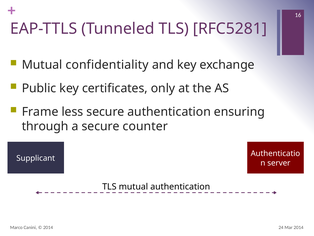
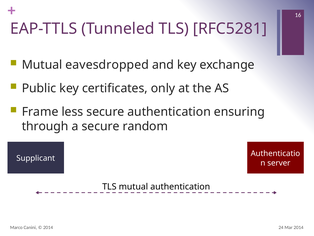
confidentiality: confidentiality -> eavesdropped
counter: counter -> random
